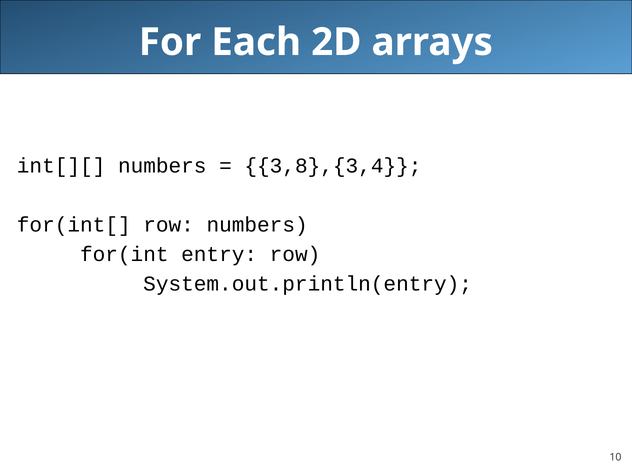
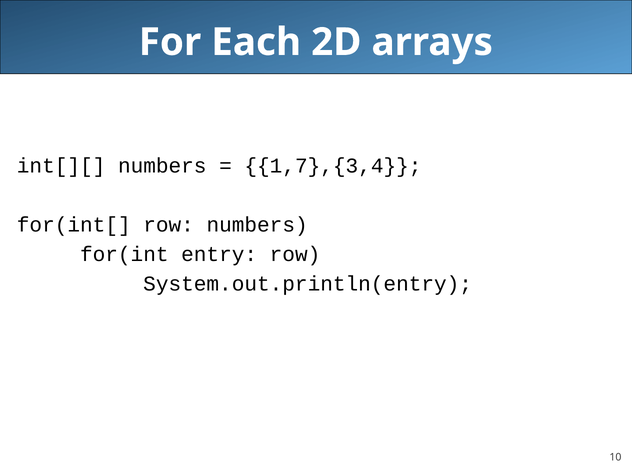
3,8},{3,4: 3,8},{3,4 -> 1,7},{3,4
